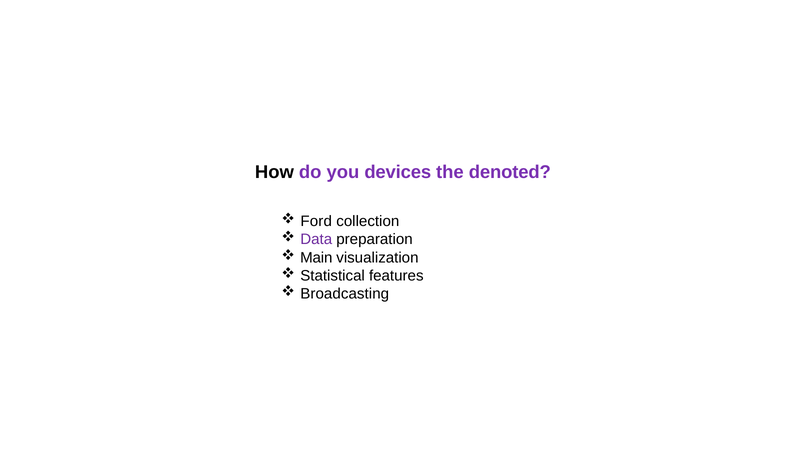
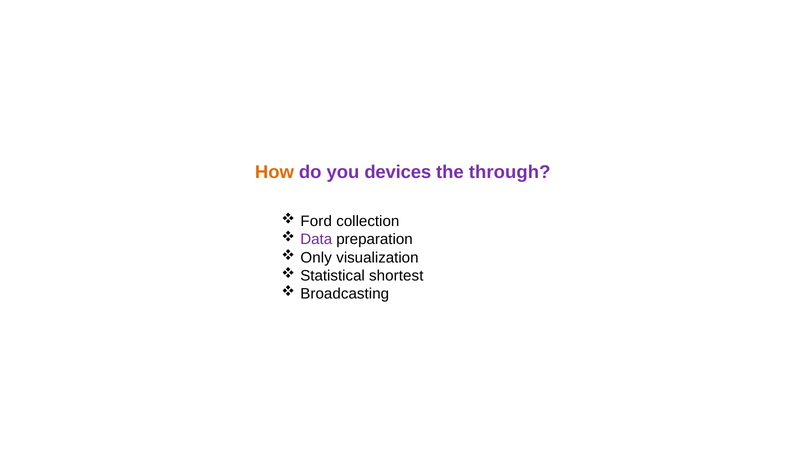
How colour: black -> orange
denoted: denoted -> through
Main: Main -> Only
features: features -> shortest
